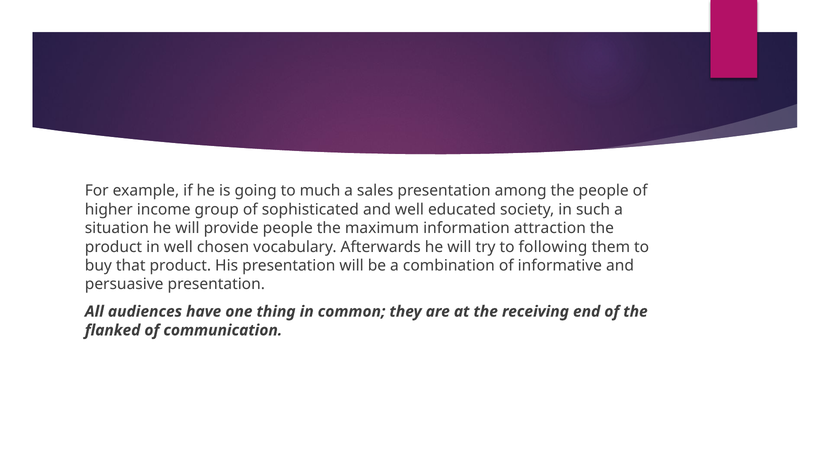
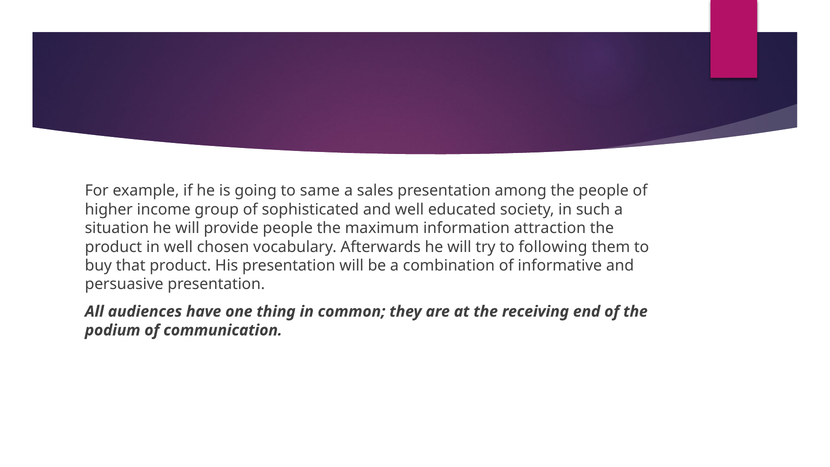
much: much -> same
flanked: flanked -> podium
